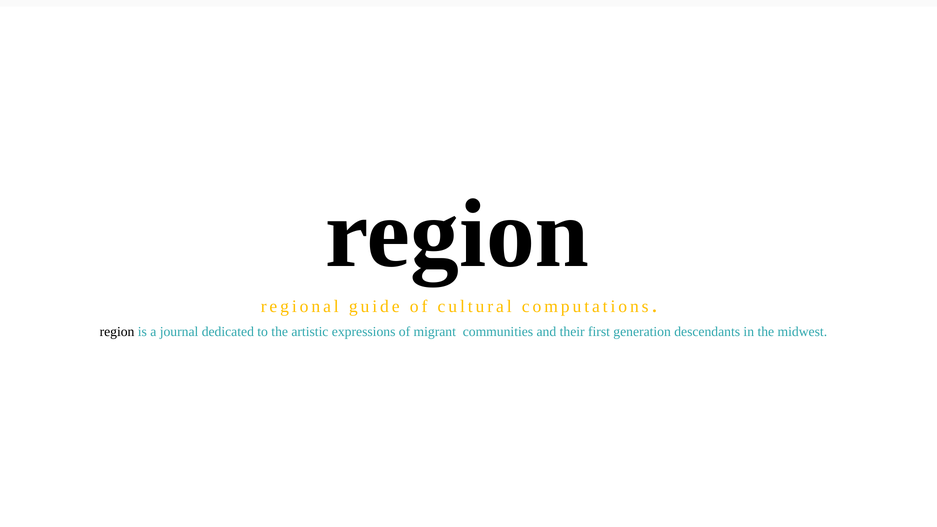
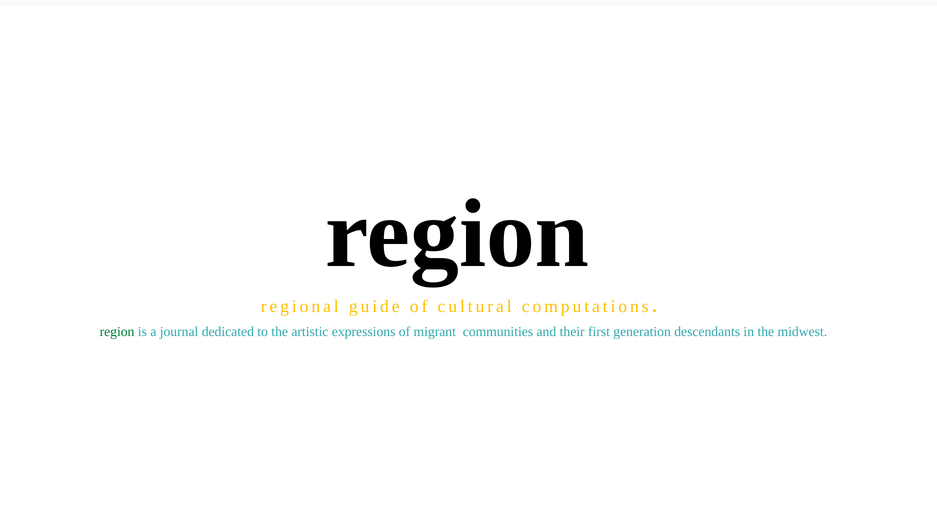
region at (117, 332) colour: black -> green
